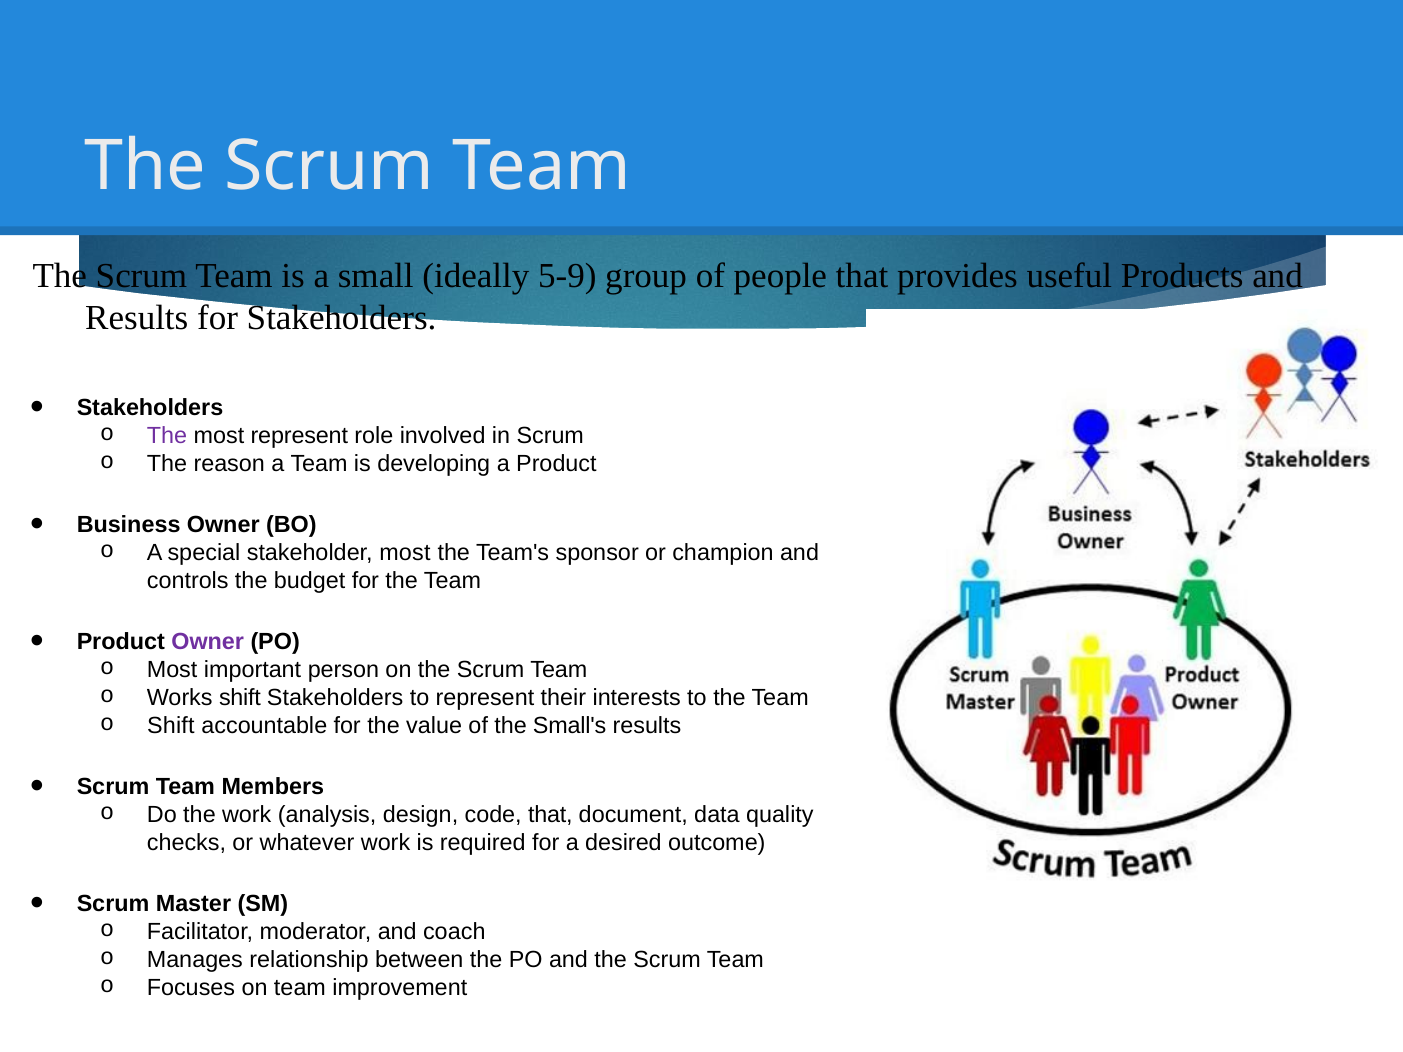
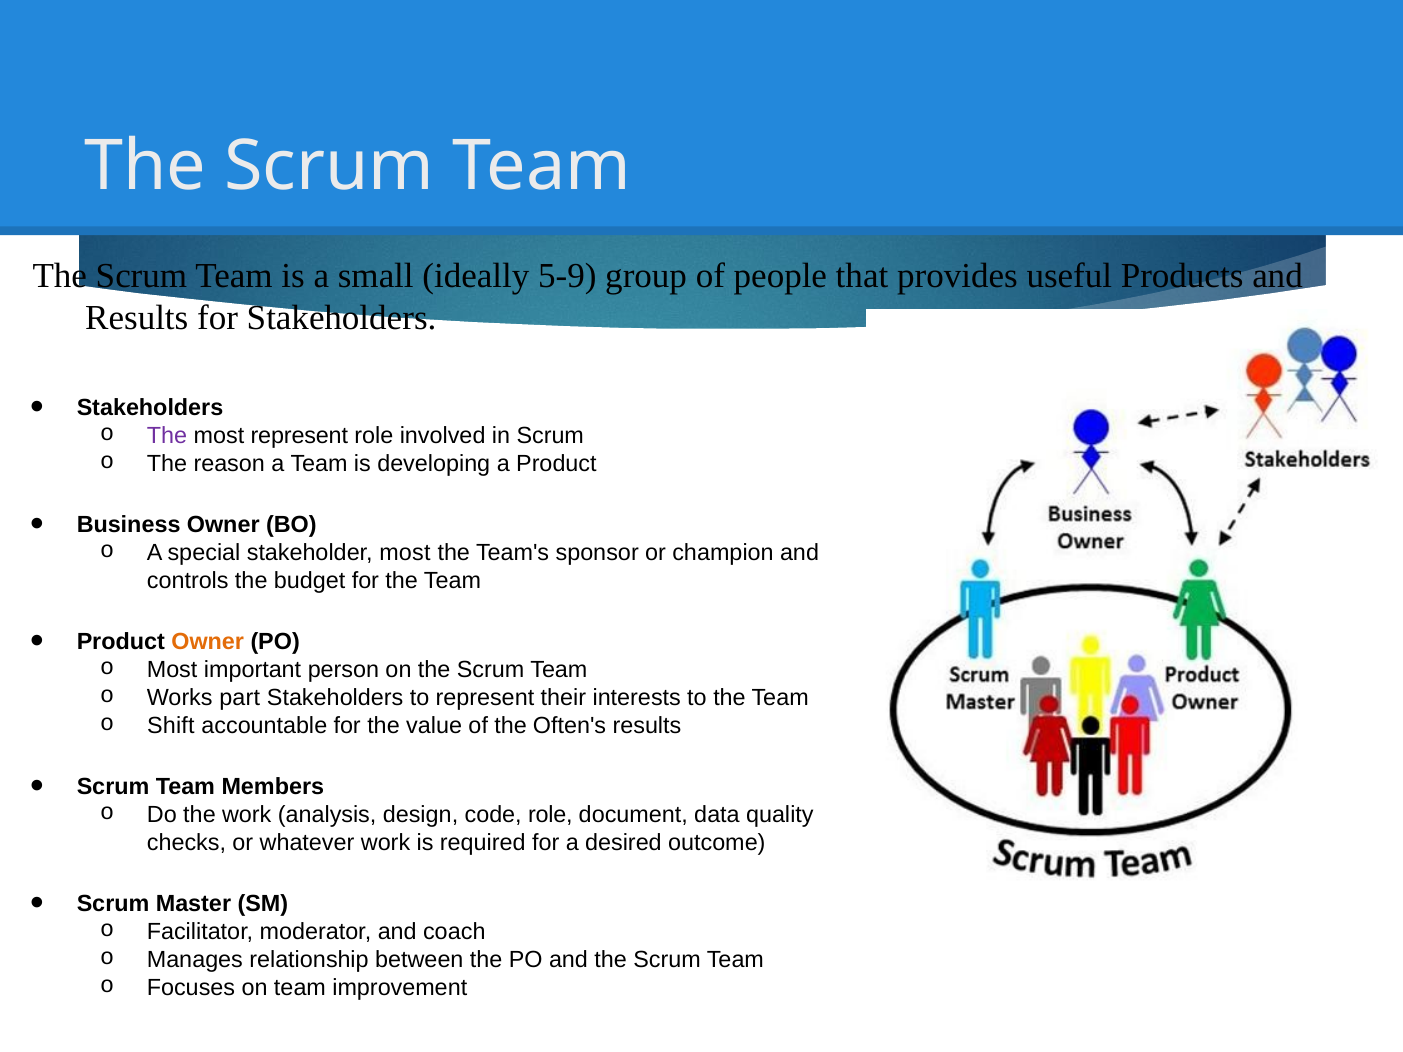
Owner at (208, 642) colour: purple -> orange
Works shift: shift -> part
Small's: Small's -> Often's
code that: that -> role
